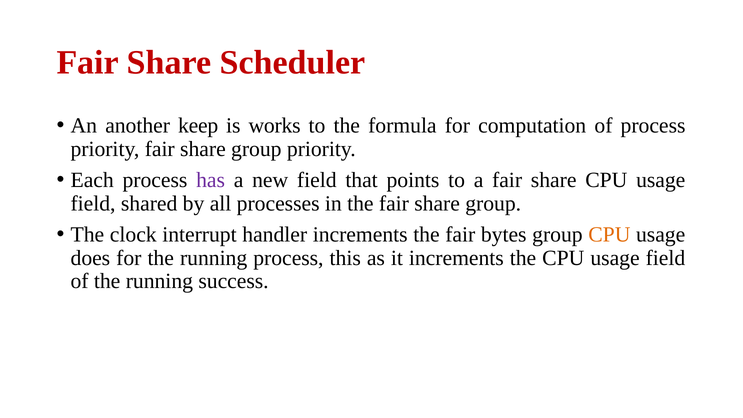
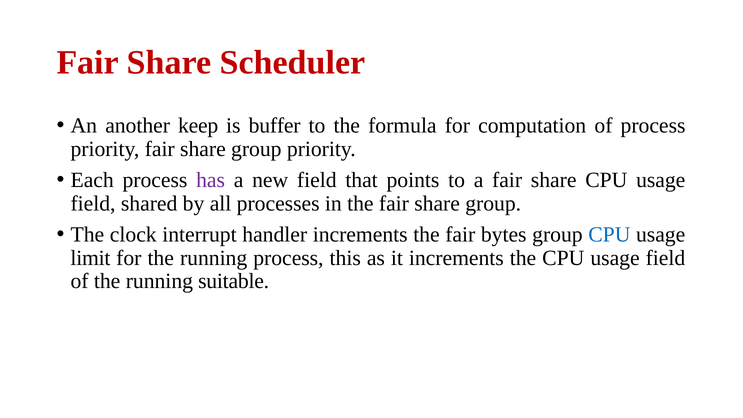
works: works -> buffer
CPU at (609, 235) colour: orange -> blue
does: does -> limit
success: success -> suitable
